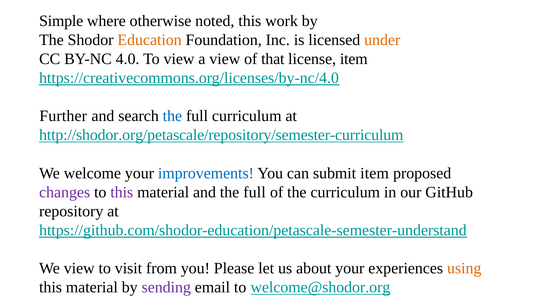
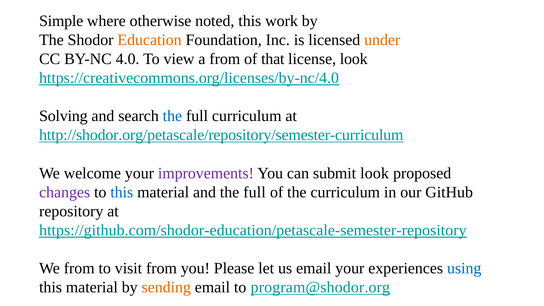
a view: view -> from
license item: item -> look
Further: Further -> Solving
improvements colour: blue -> purple
submit item: item -> look
this at (122, 192) colour: purple -> blue
https://github.com/shodor-education/petascale-semester-understand: https://github.com/shodor-education/petascale-semester-understand -> https://github.com/shodor-education/petascale-semester-repository
We view: view -> from
us about: about -> email
using colour: orange -> blue
sending colour: purple -> orange
welcome@shodor.org: welcome@shodor.org -> program@shodor.org
